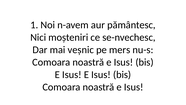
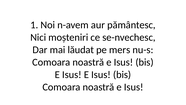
veșnic: veșnic -> lăudat
